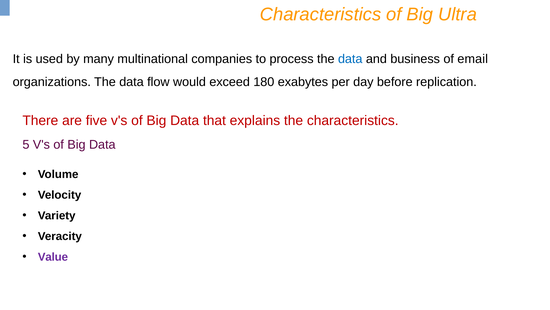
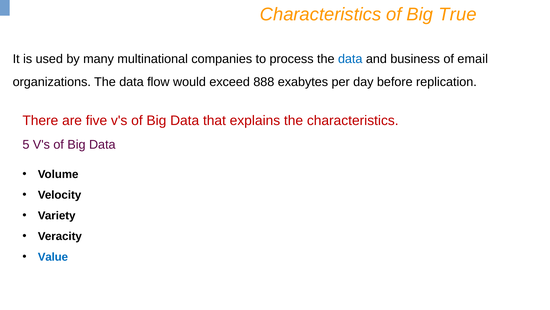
Ultra: Ultra -> True
180: 180 -> 888
Value colour: purple -> blue
